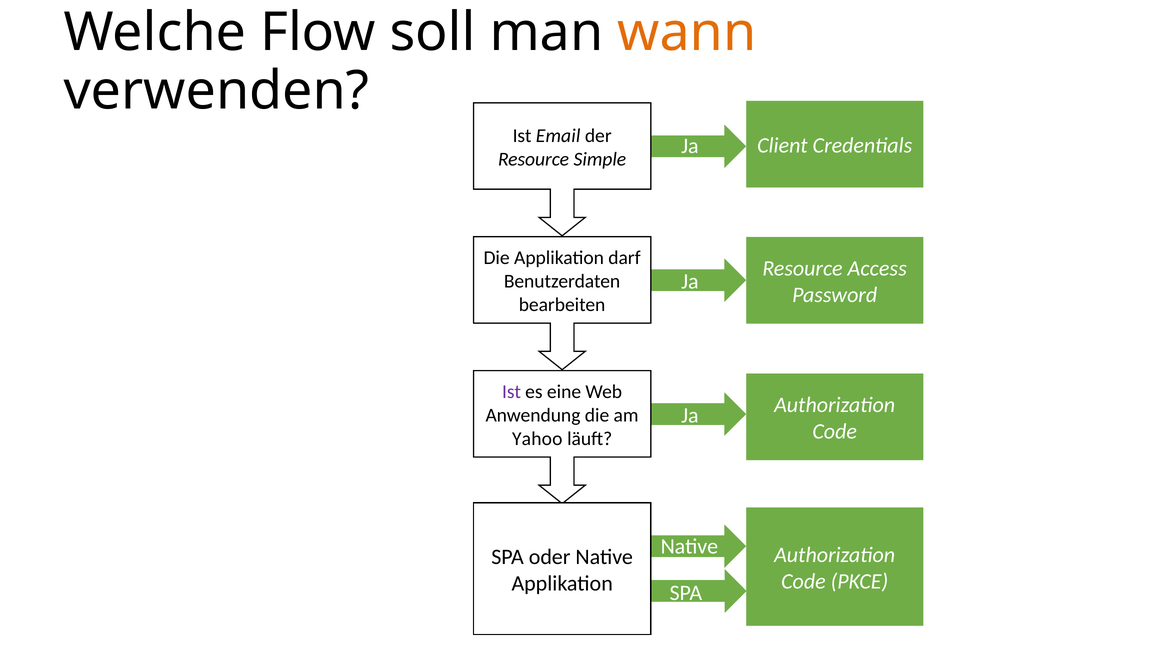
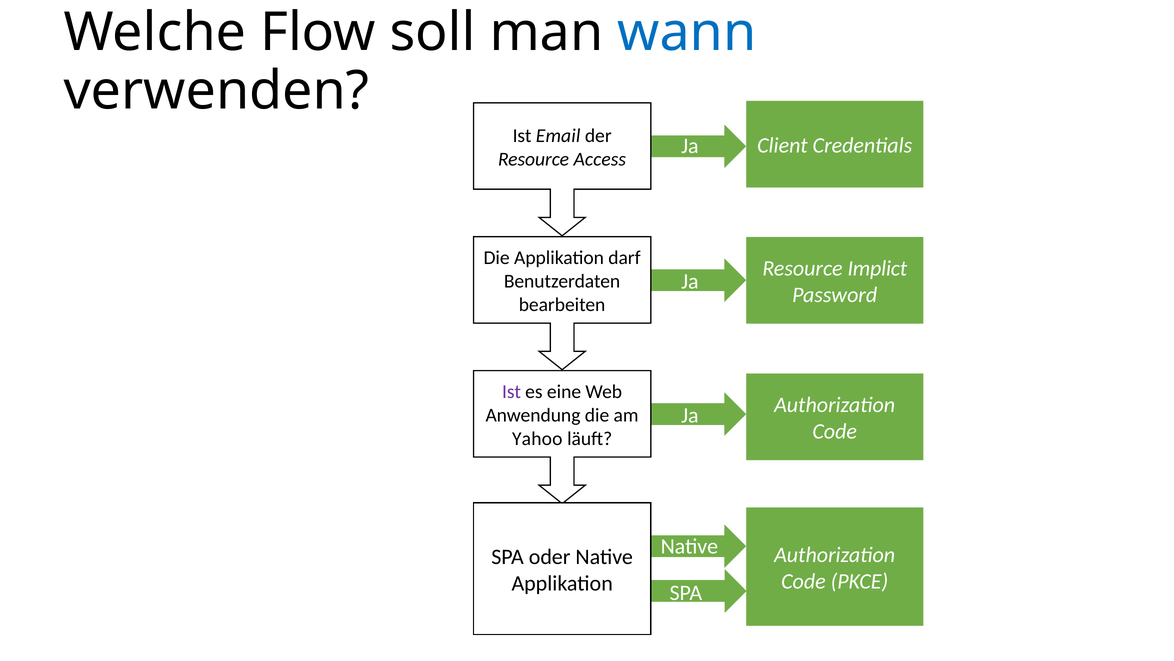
wann colour: orange -> blue
Simple: Simple -> Access
Access: Access -> Implict
